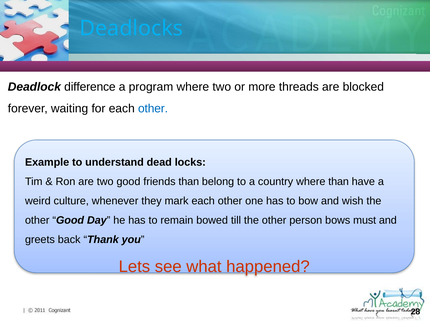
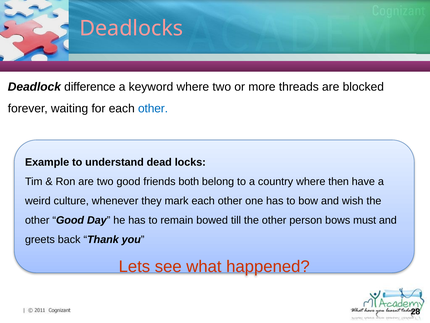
Deadlocks colour: light blue -> pink
program: program -> keyword
friends than: than -> both
where than: than -> then
